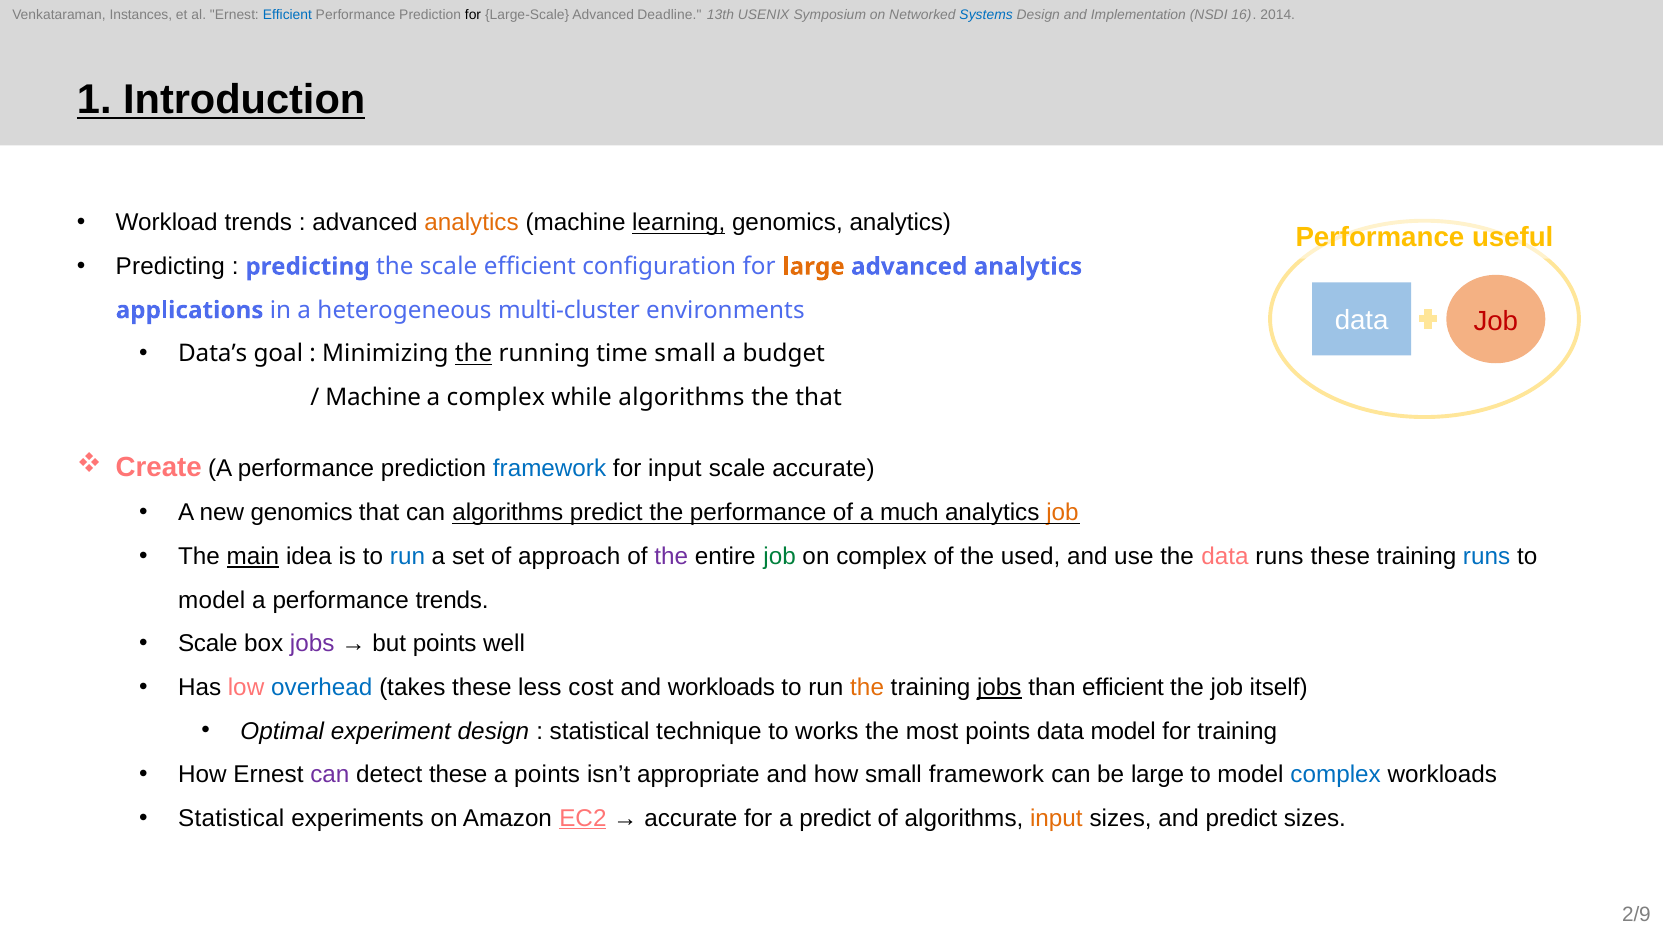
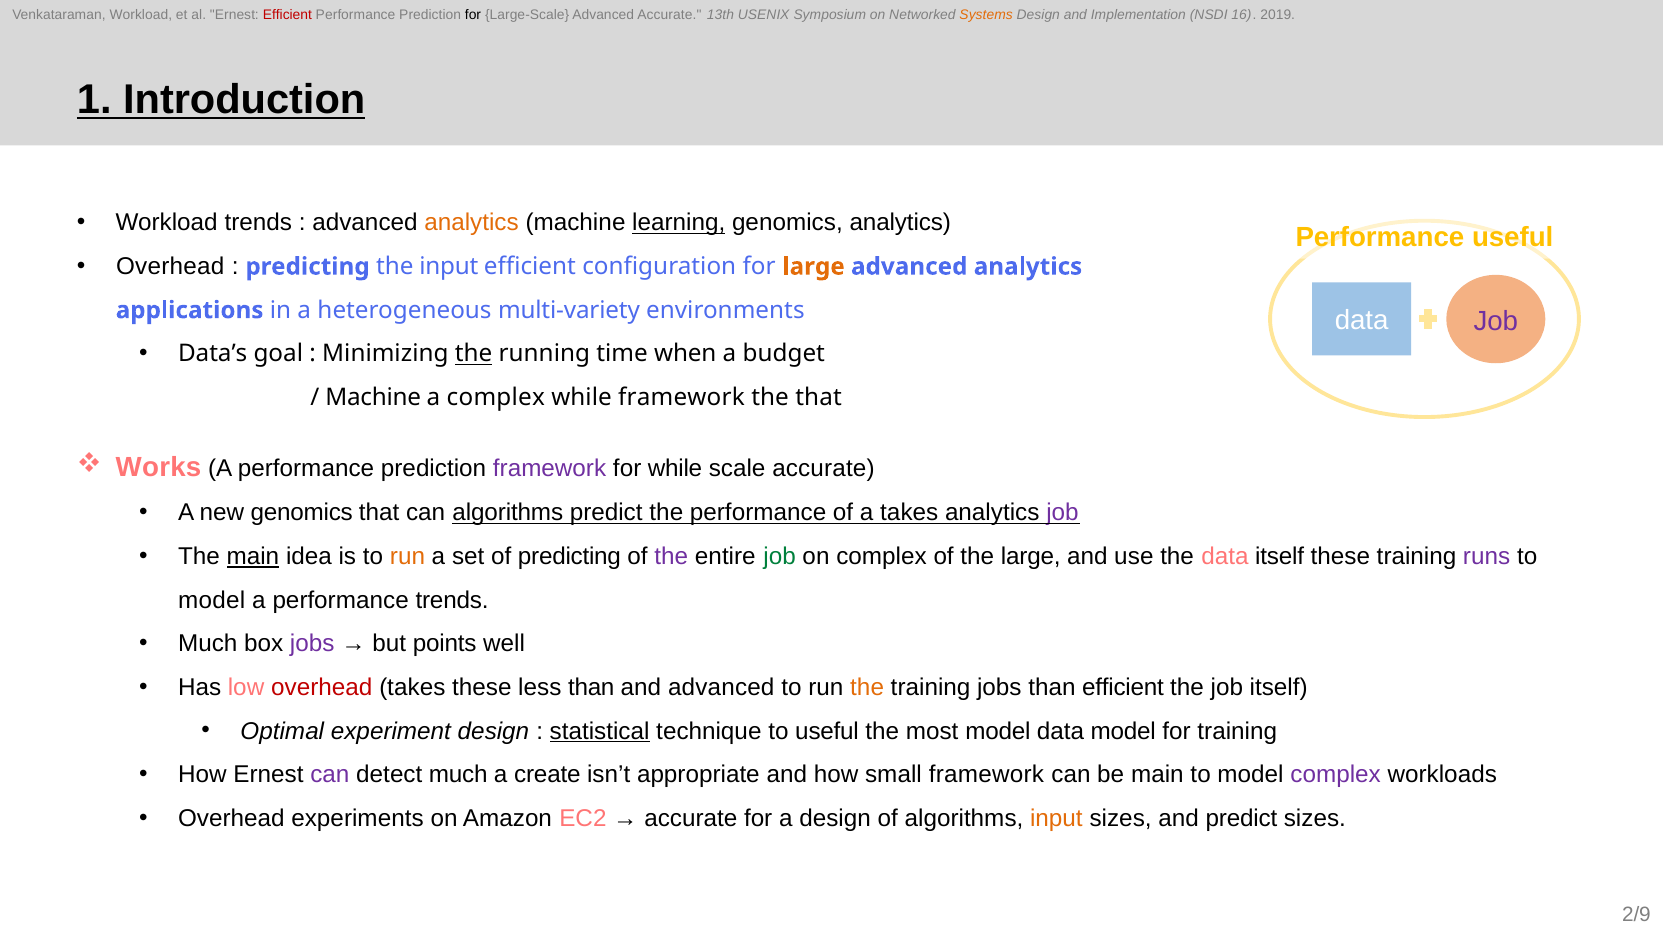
Venkataraman Instances: Instances -> Workload
Efficient at (287, 15) colour: blue -> red
Advanced Deadline: Deadline -> Accurate
Systems colour: blue -> orange
2014: 2014 -> 2019
Predicting at (170, 267): Predicting -> Overhead
the scale: scale -> input
multi-cluster: multi-cluster -> multi-variety
Job at (1496, 321) colour: red -> purple
time small: small -> when
while algorithms: algorithms -> framework
Create: Create -> Works
framework at (550, 469) colour: blue -> purple
for input: input -> while
a much: much -> takes
job at (1062, 513) colour: orange -> purple
run at (408, 557) colour: blue -> orange
of approach: approach -> predicting
the used: used -> large
data runs: runs -> itself
runs at (1487, 557) colour: blue -> purple
Scale at (208, 644): Scale -> Much
overhead at (322, 688) colour: blue -> red
less cost: cost -> than
and workloads: workloads -> advanced
jobs at (999, 688) underline: present -> none
statistical at (600, 731) underline: none -> present
to works: works -> useful
most points: points -> model
detect these: these -> much
a points: points -> create
be large: large -> main
complex at (1336, 775) colour: blue -> purple
Statistical at (231, 819): Statistical -> Overhead
EC2 underline: present -> none
a predict: predict -> design
